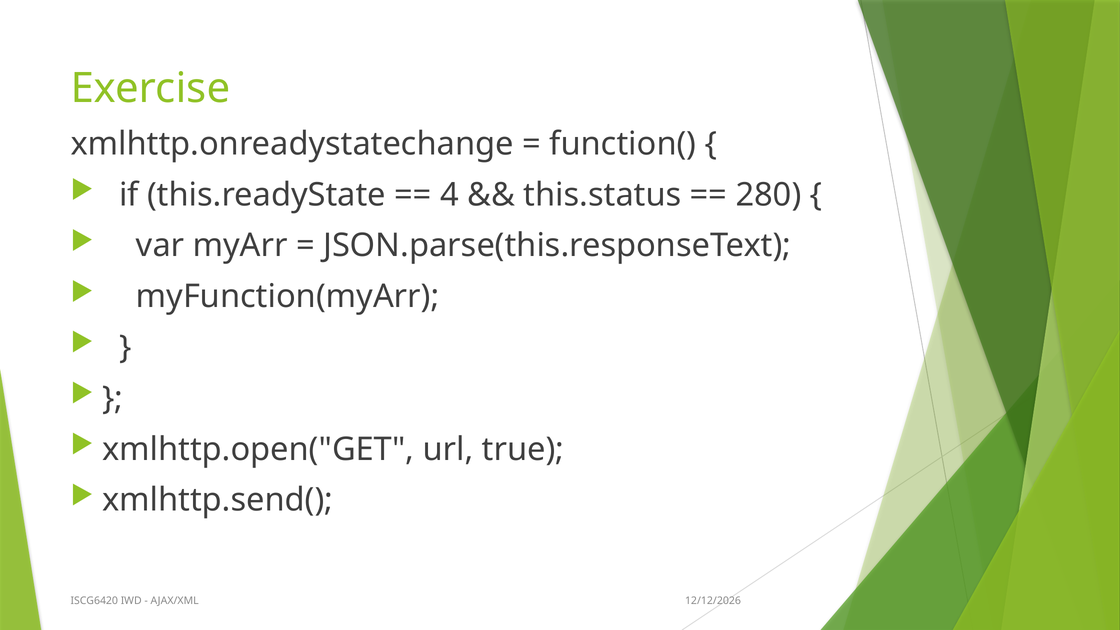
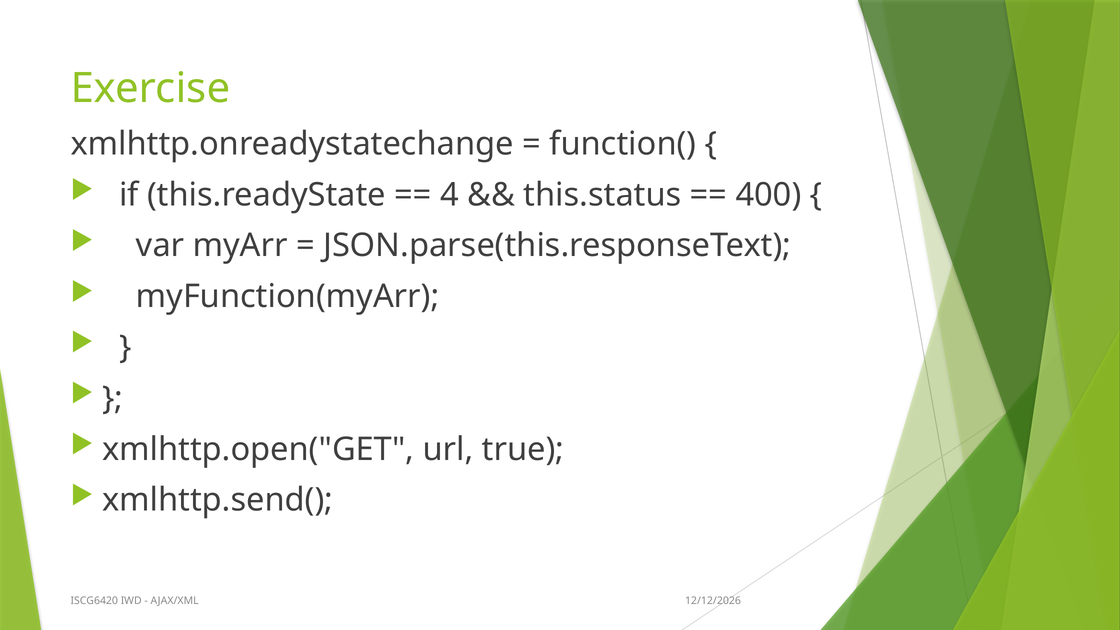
280: 280 -> 400
